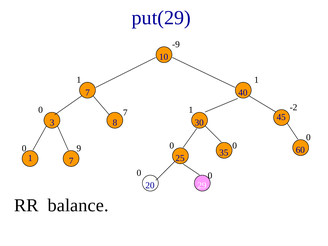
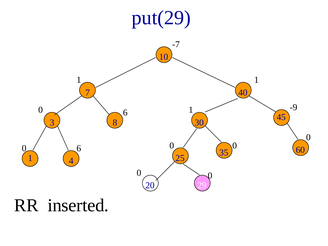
-9: -9 -> -7
-2: -2 -> -9
7 at (125, 113): 7 -> 6
9 at (79, 148): 9 -> 6
1 7: 7 -> 4
balance: balance -> inserted
